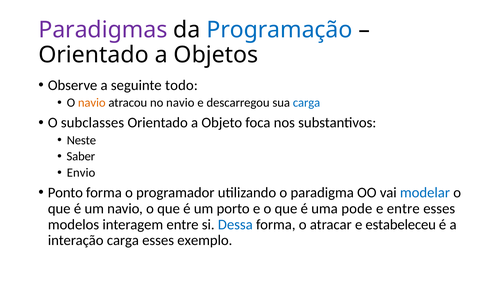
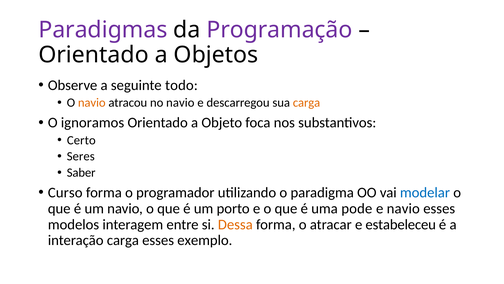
Programação colour: blue -> purple
carga at (307, 103) colour: blue -> orange
subclasses: subclasses -> ignoramos
Neste: Neste -> Certo
Saber: Saber -> Seres
Envio: Envio -> Saber
Ponto: Ponto -> Curso
e entre: entre -> navio
Dessa colour: blue -> orange
